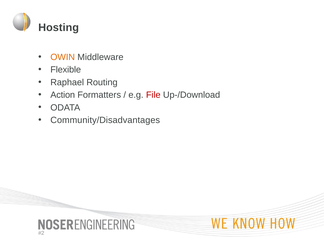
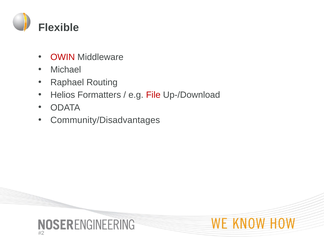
Hosting: Hosting -> Flexible
OWIN colour: orange -> red
Flexible: Flexible -> Michael
Action: Action -> Helios
